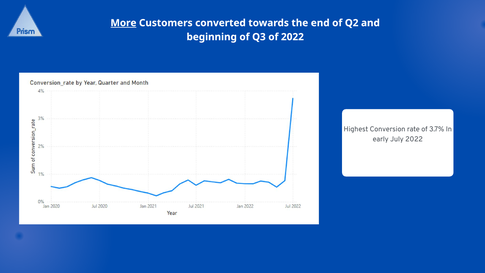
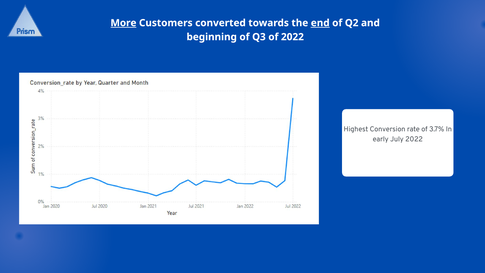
end underline: none -> present
